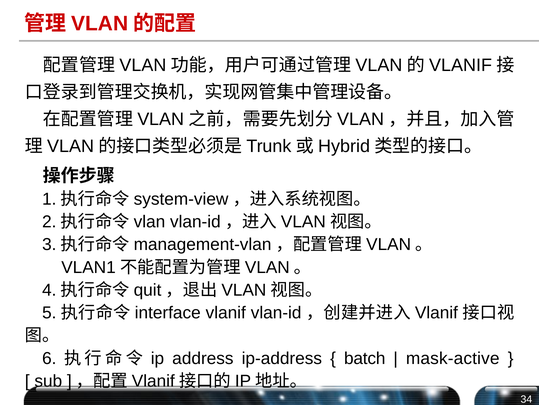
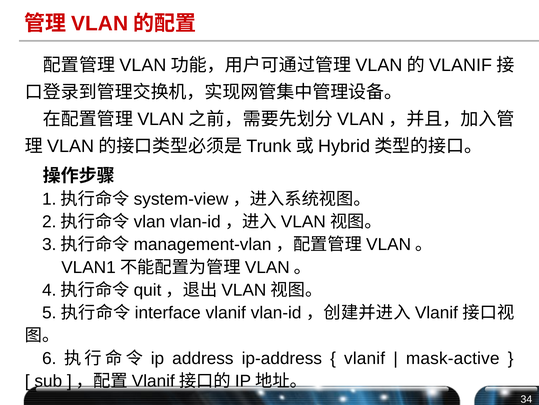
batch at (365, 358): batch -> vlanif
